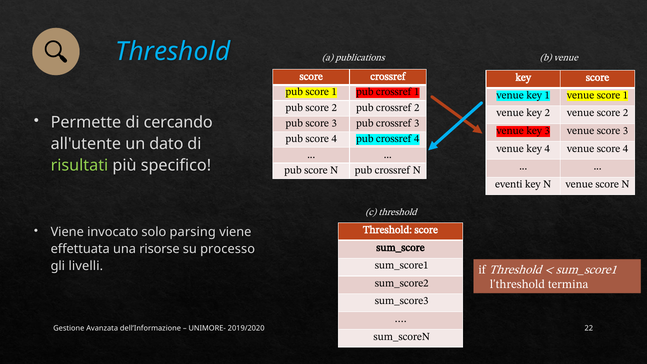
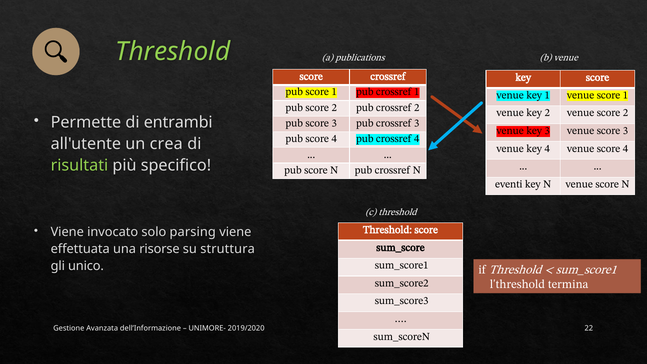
Threshold at (173, 52) colour: light blue -> light green
cercando: cercando -> entrambi
dato: dato -> crea
processo: processo -> struttura
livelli: livelli -> unico
